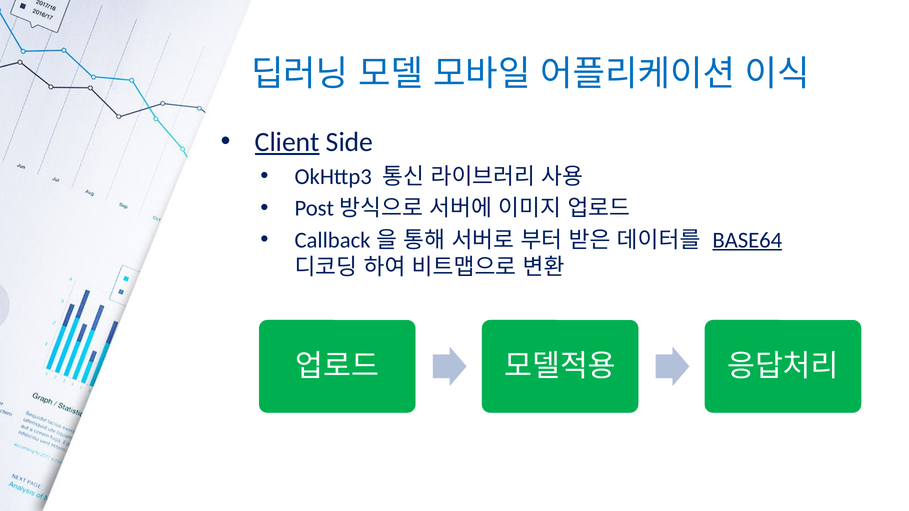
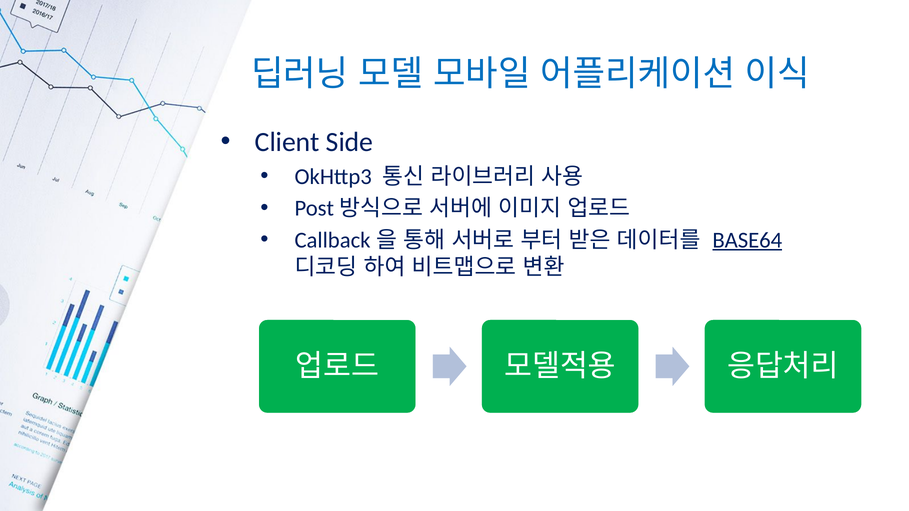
Client underline: present -> none
